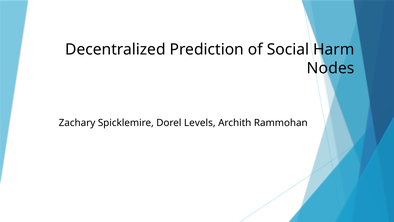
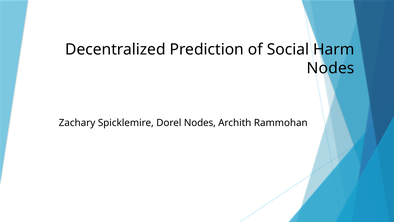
Dorel Levels: Levels -> Nodes
